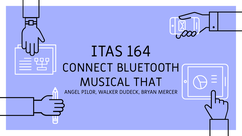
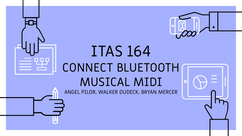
THAT: THAT -> MIDI
